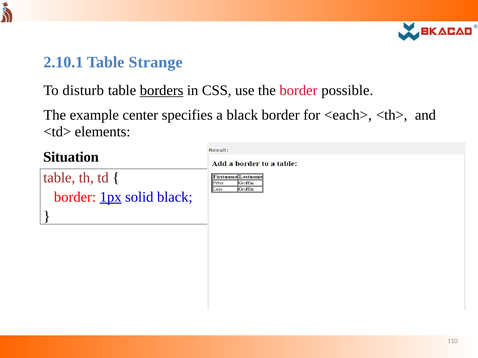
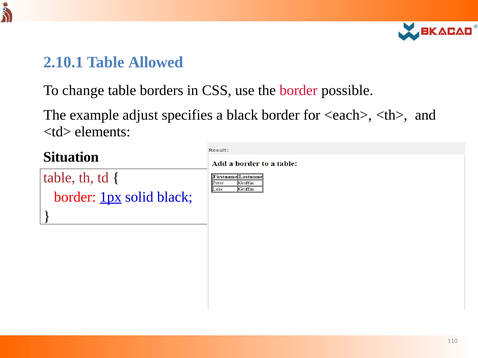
Strange: Strange -> Allowed
disturb: disturb -> change
borders underline: present -> none
center: center -> adjust
